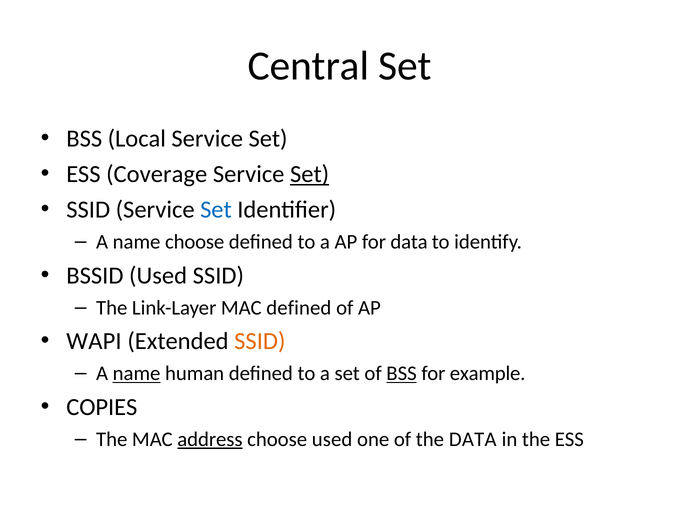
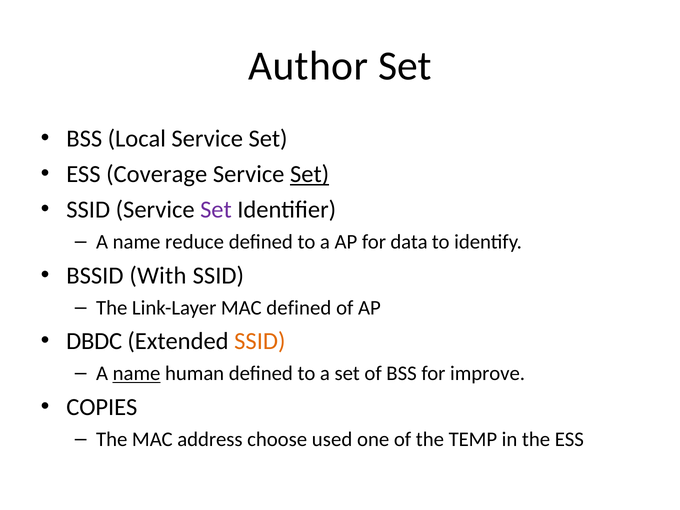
Central: Central -> Author
Set at (216, 210) colour: blue -> purple
name choose: choose -> reduce
BSSID Used: Used -> With
WAPI: WAPI -> DBDC
BSS at (402, 374) underline: present -> none
example: example -> improve
address underline: present -> none
the DATA: DATA -> TEMP
